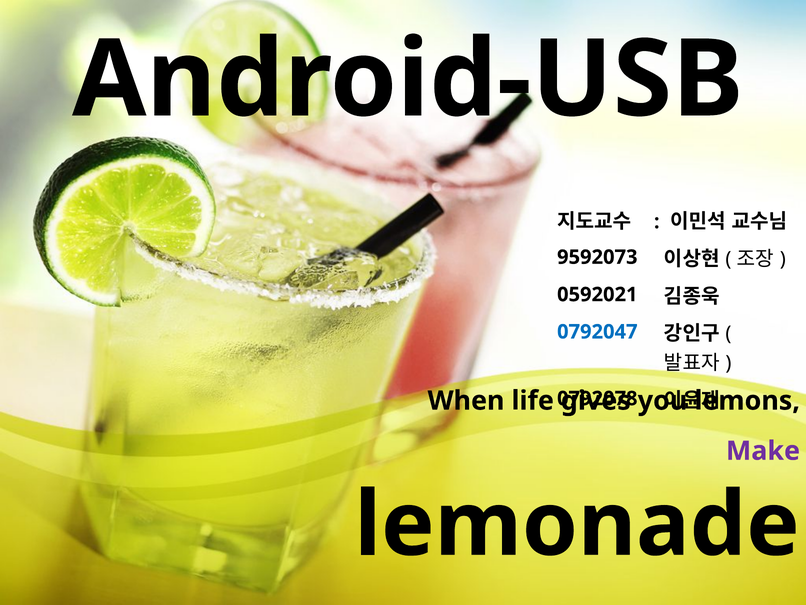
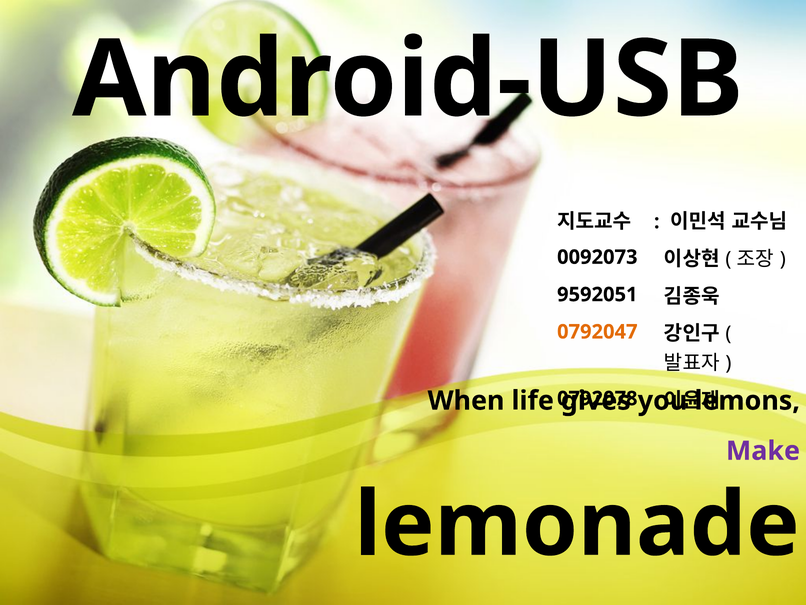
9592073: 9592073 -> 0092073
0592021: 0592021 -> 9592051
0792047 colour: blue -> orange
